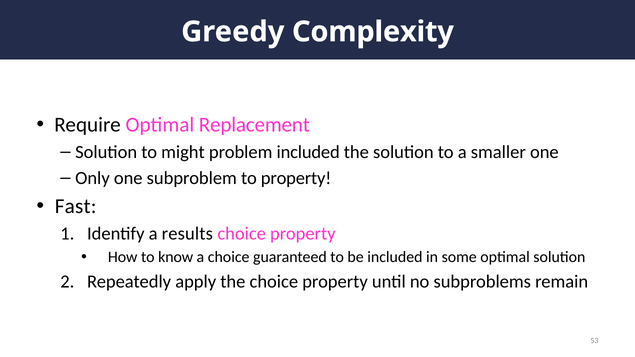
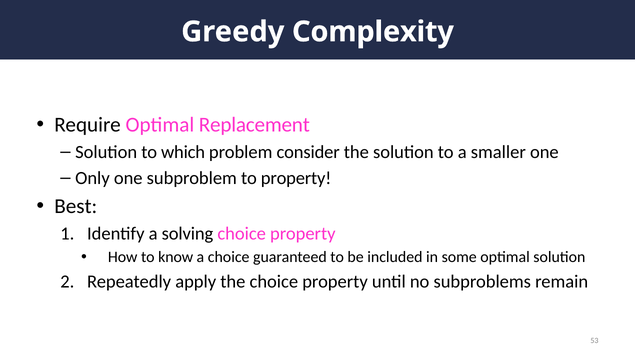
might: might -> which
problem included: included -> consider
Fast: Fast -> Best
results: results -> solving
